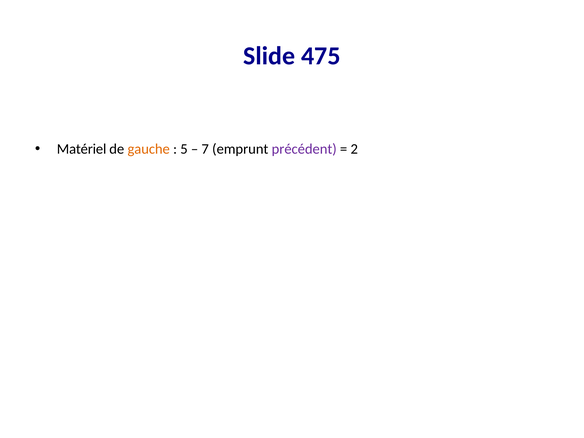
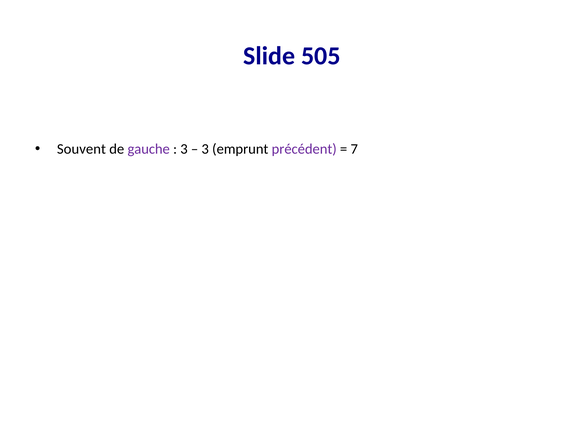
475: 475 -> 505
Matériel: Matériel -> Souvent
gauche colour: orange -> purple
5 at (184, 149): 5 -> 3
7 at (205, 149): 7 -> 3
2: 2 -> 7
